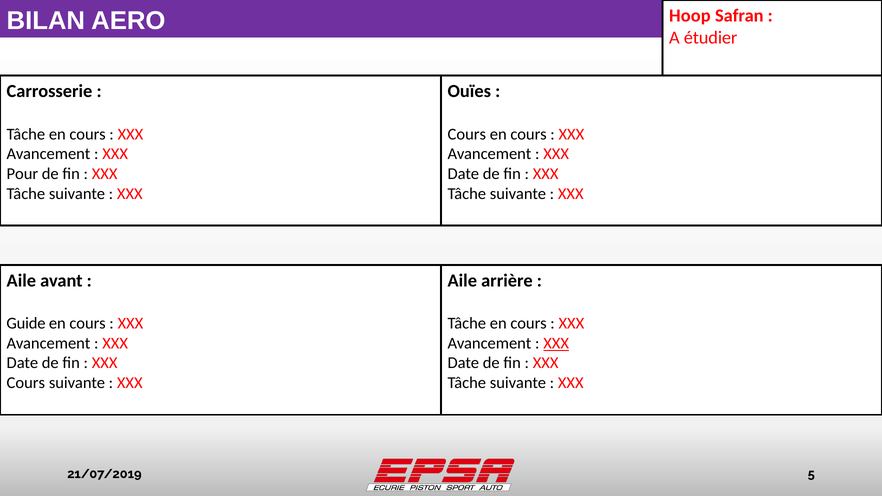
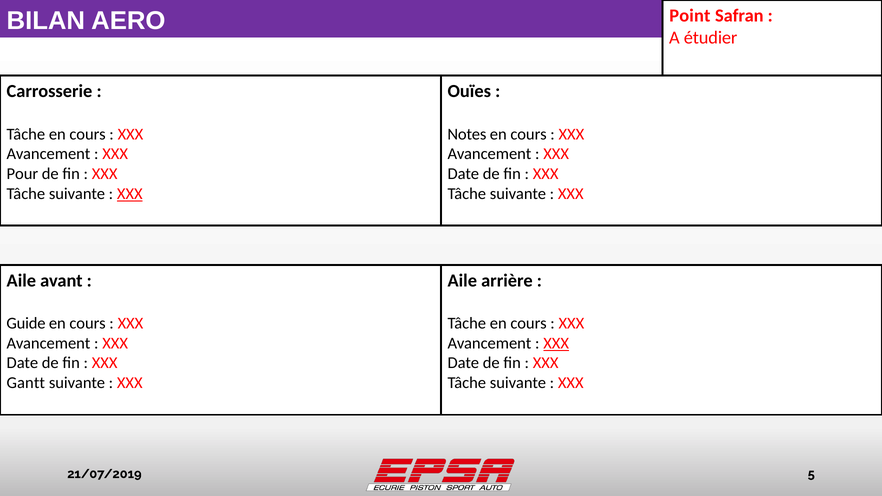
Hoop: Hoop -> Point
Cours at (467, 134): Cours -> Notes
XXX at (130, 194) underline: none -> present
Cours at (26, 383): Cours -> Gantt
